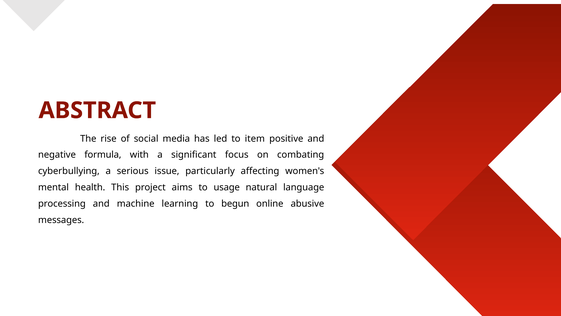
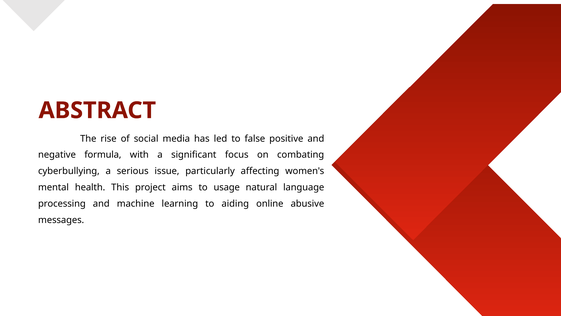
item: item -> false
begun: begun -> aiding
